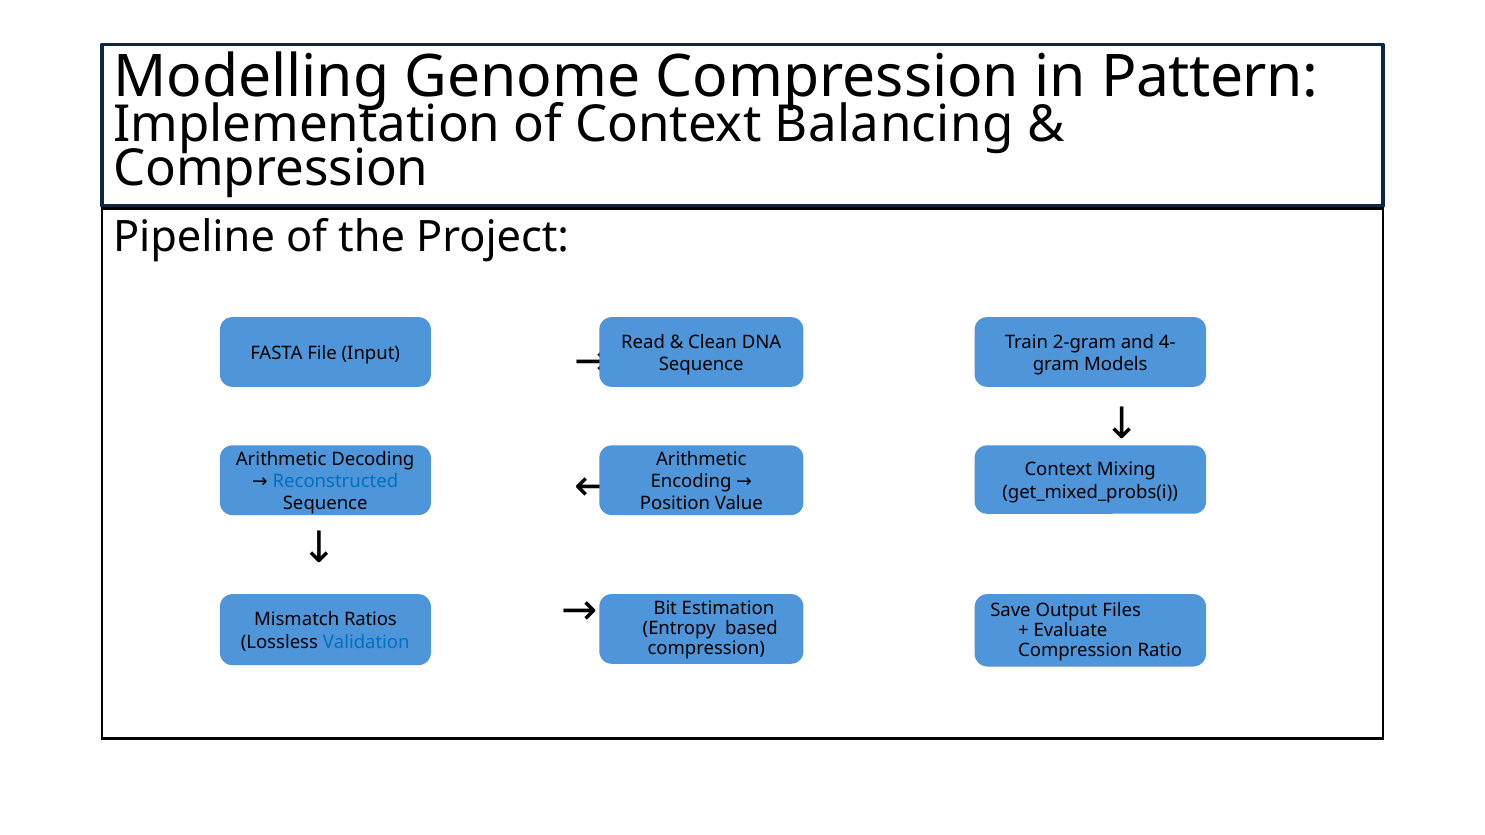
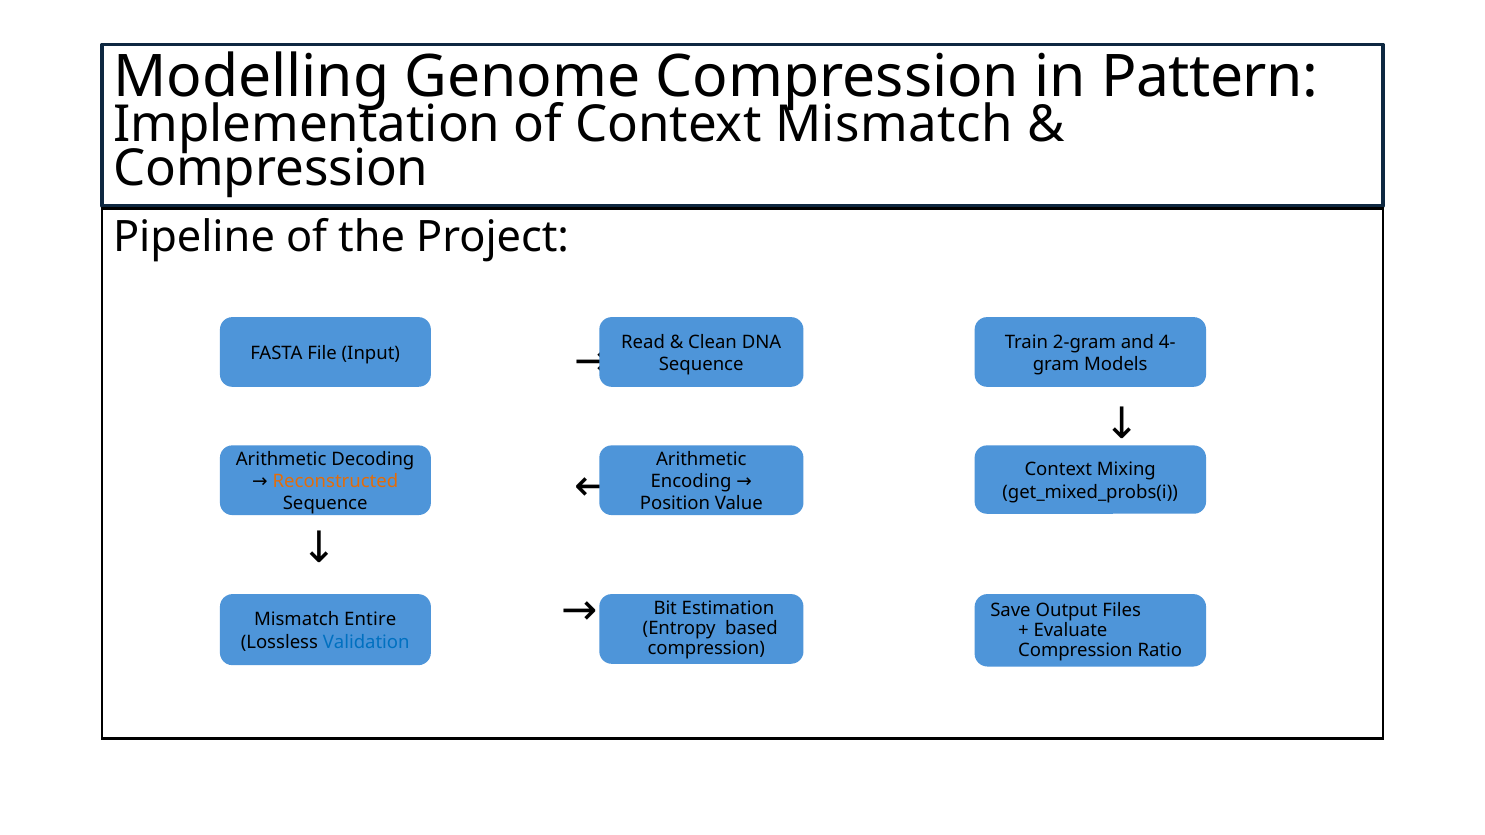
Context Balancing: Balancing -> Mismatch
Reconstructed colour: blue -> orange
Ratios: Ratios -> Entire
